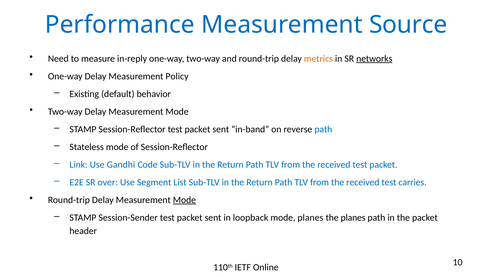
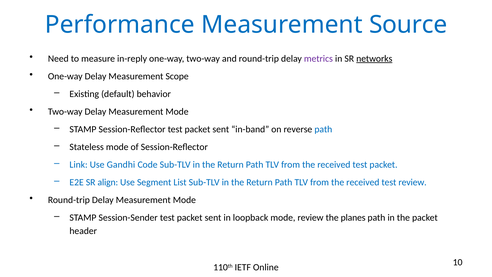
metrics colour: orange -> purple
Policy: Policy -> Scope
over: over -> align
test carries: carries -> review
Mode at (184, 200) underline: present -> none
mode planes: planes -> review
